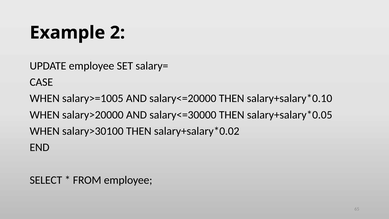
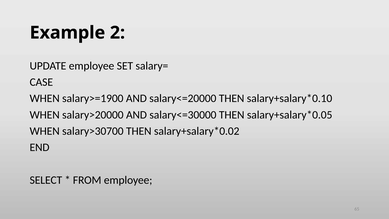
salary>=1005: salary>=1005 -> salary>=1900
salary>30100: salary>30100 -> salary>30700
